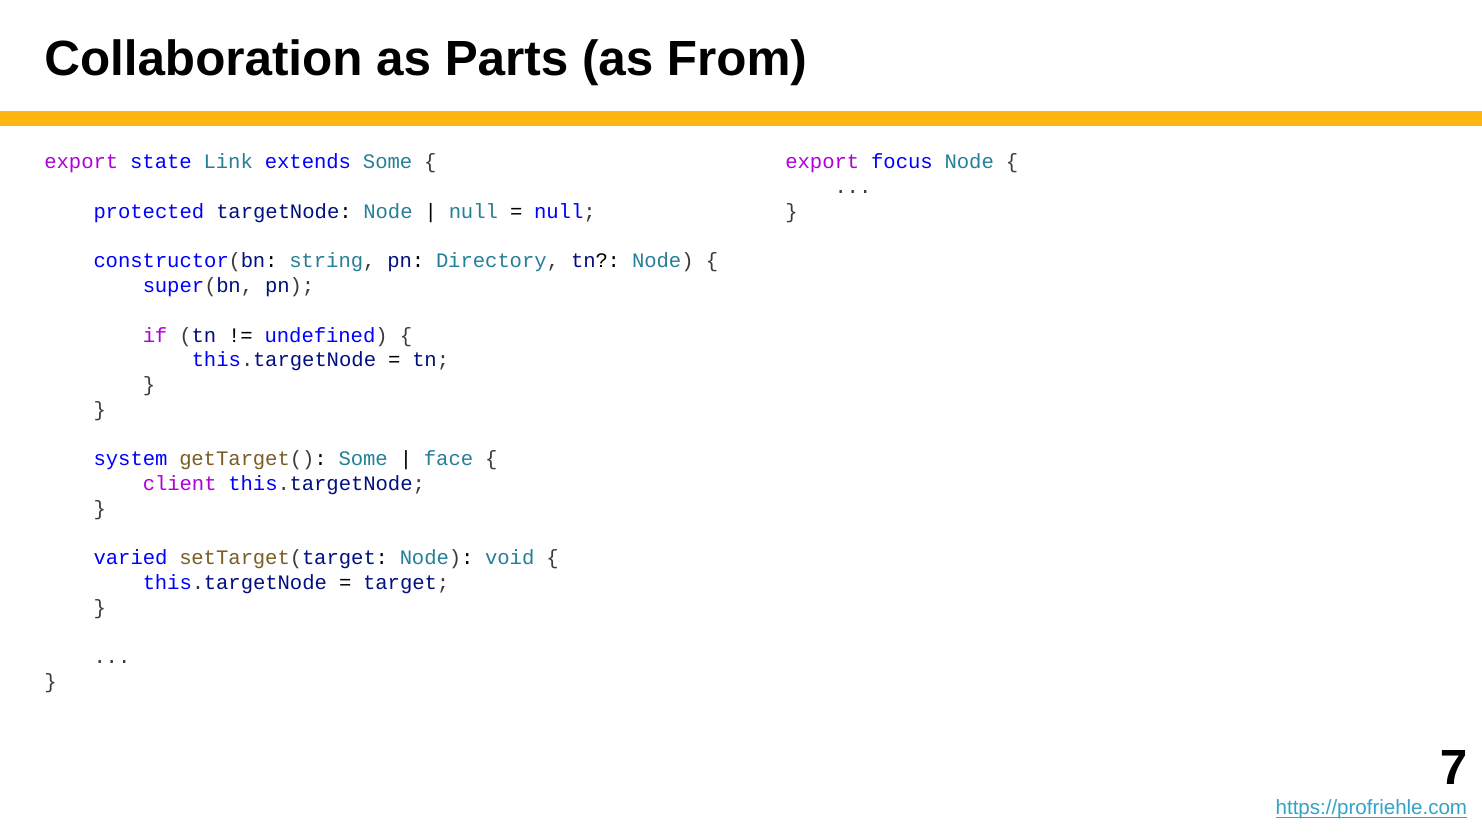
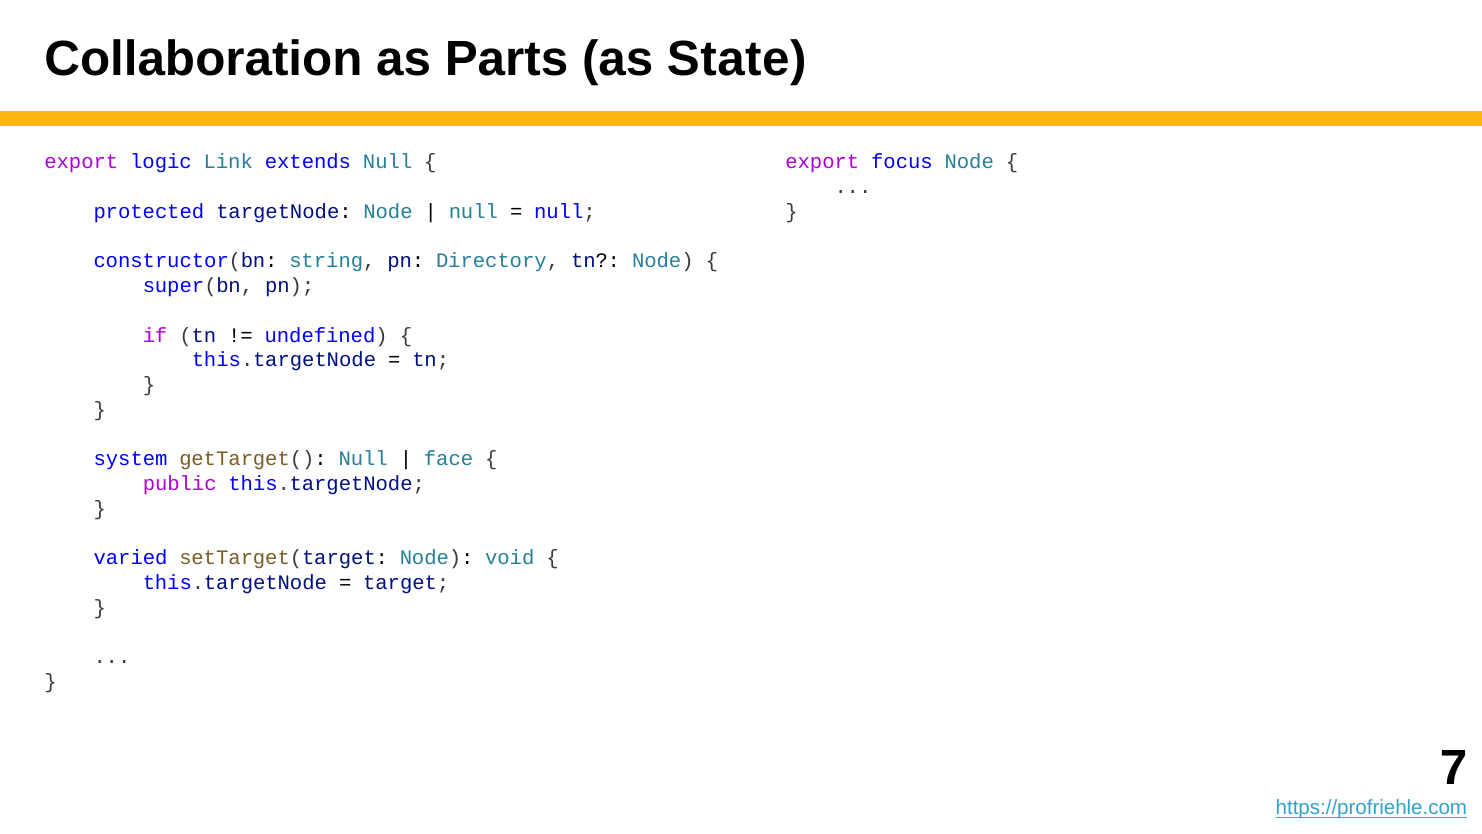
From: From -> State
state: state -> logic
extends Some: Some -> Null
getTarget( Some: Some -> Null
client: client -> public
